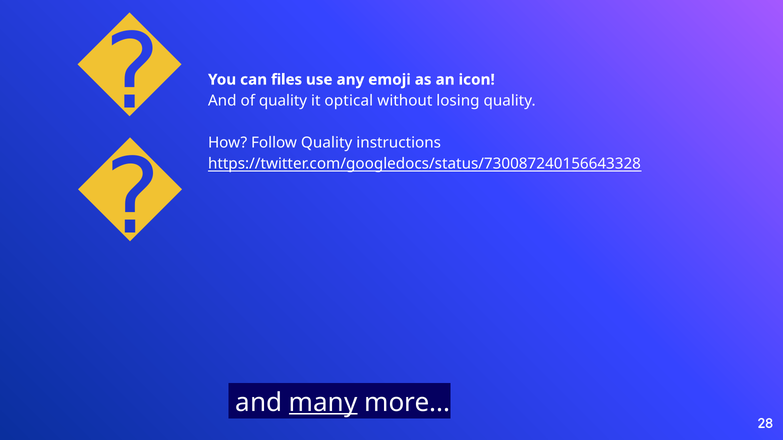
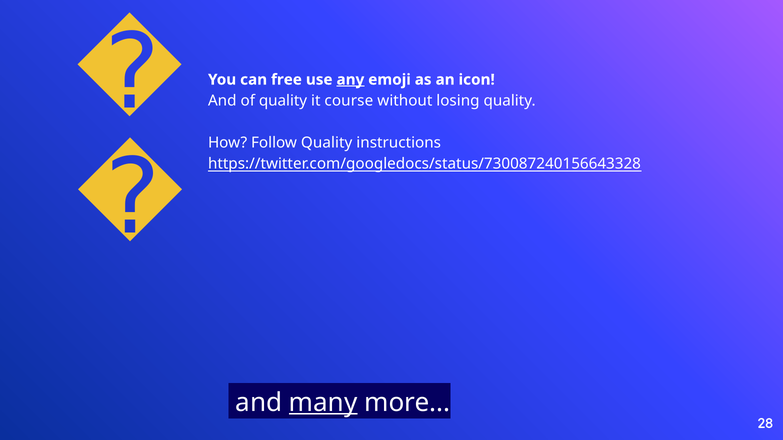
files: files -> free
any underline: none -> present
optical: optical -> course
